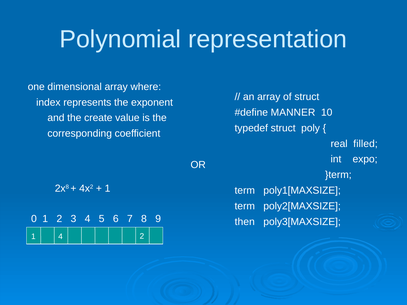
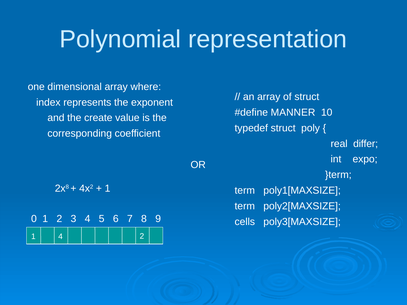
filled: filled -> differ
then: then -> cells
